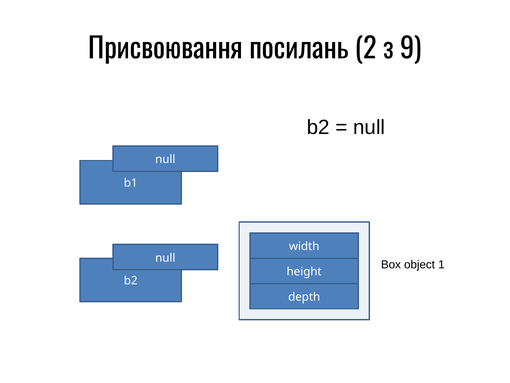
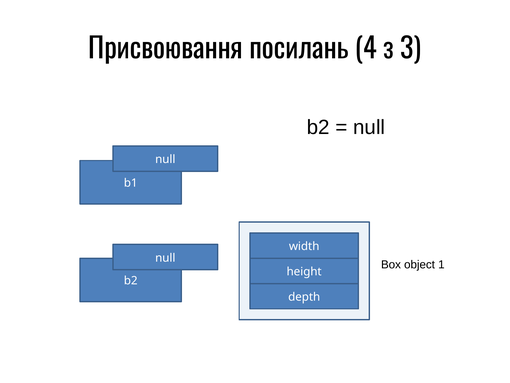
2: 2 -> 4
9: 9 -> 3
